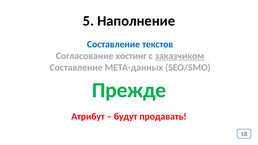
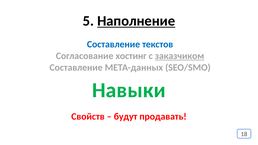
Наполнение underline: none -> present
Прежде: Прежде -> Навыки
Атрибут: Атрибут -> Свойств
